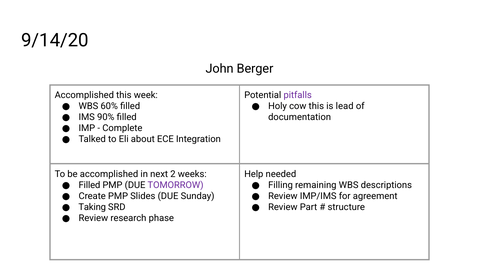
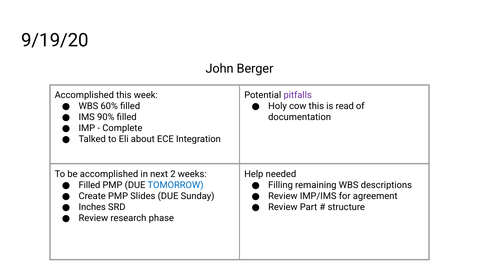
9/14/20: 9/14/20 -> 9/19/20
lead: lead -> read
TOMORROW colour: purple -> blue
Taking: Taking -> Inches
